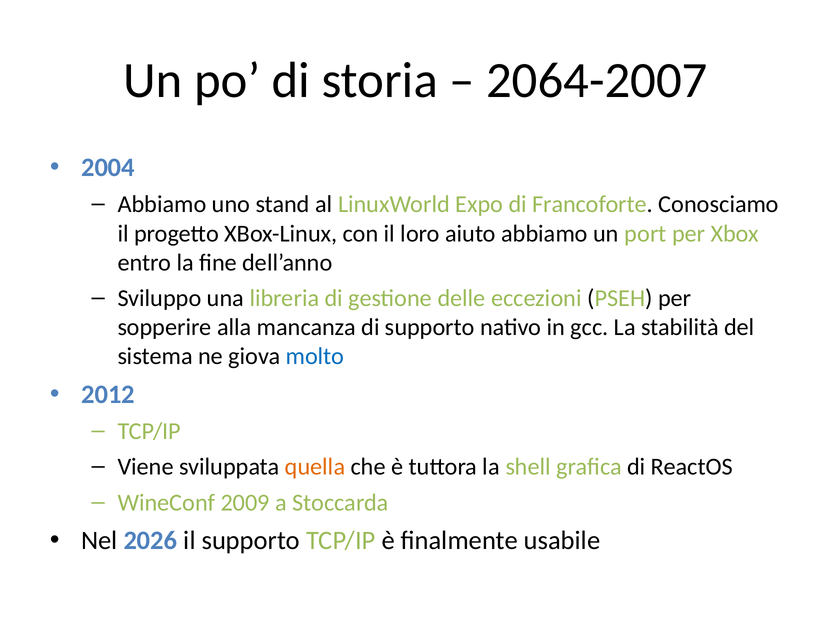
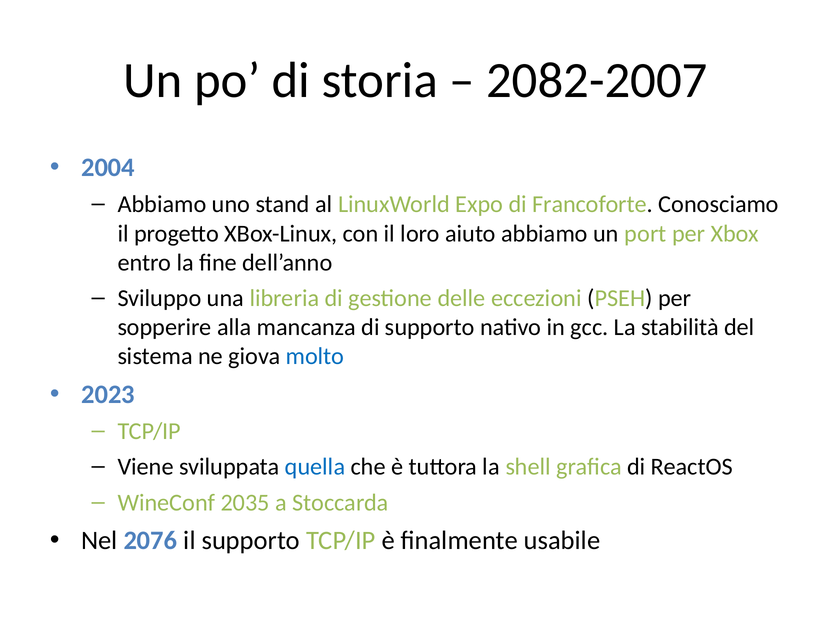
2064-2007: 2064-2007 -> 2082-2007
2012: 2012 -> 2023
quella colour: orange -> blue
2009: 2009 -> 2035
2026: 2026 -> 2076
